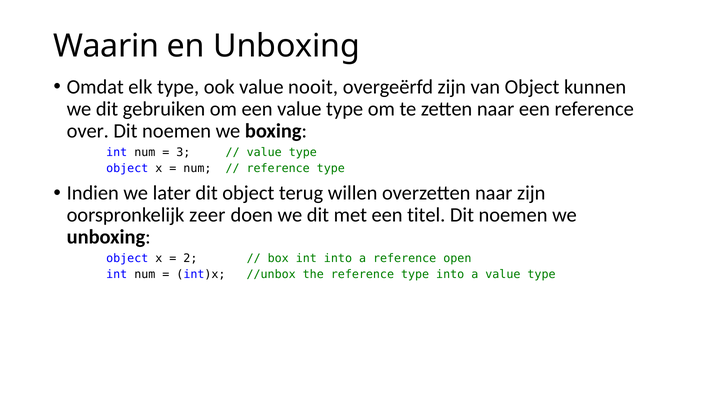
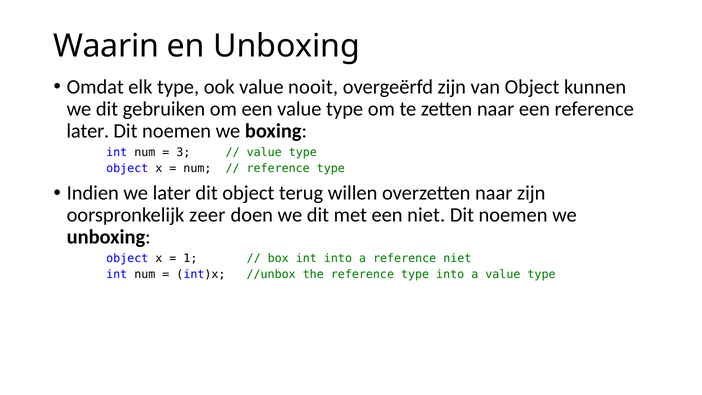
over at (88, 131): over -> later
een titel: titel -> niet
2: 2 -> 1
reference open: open -> niet
